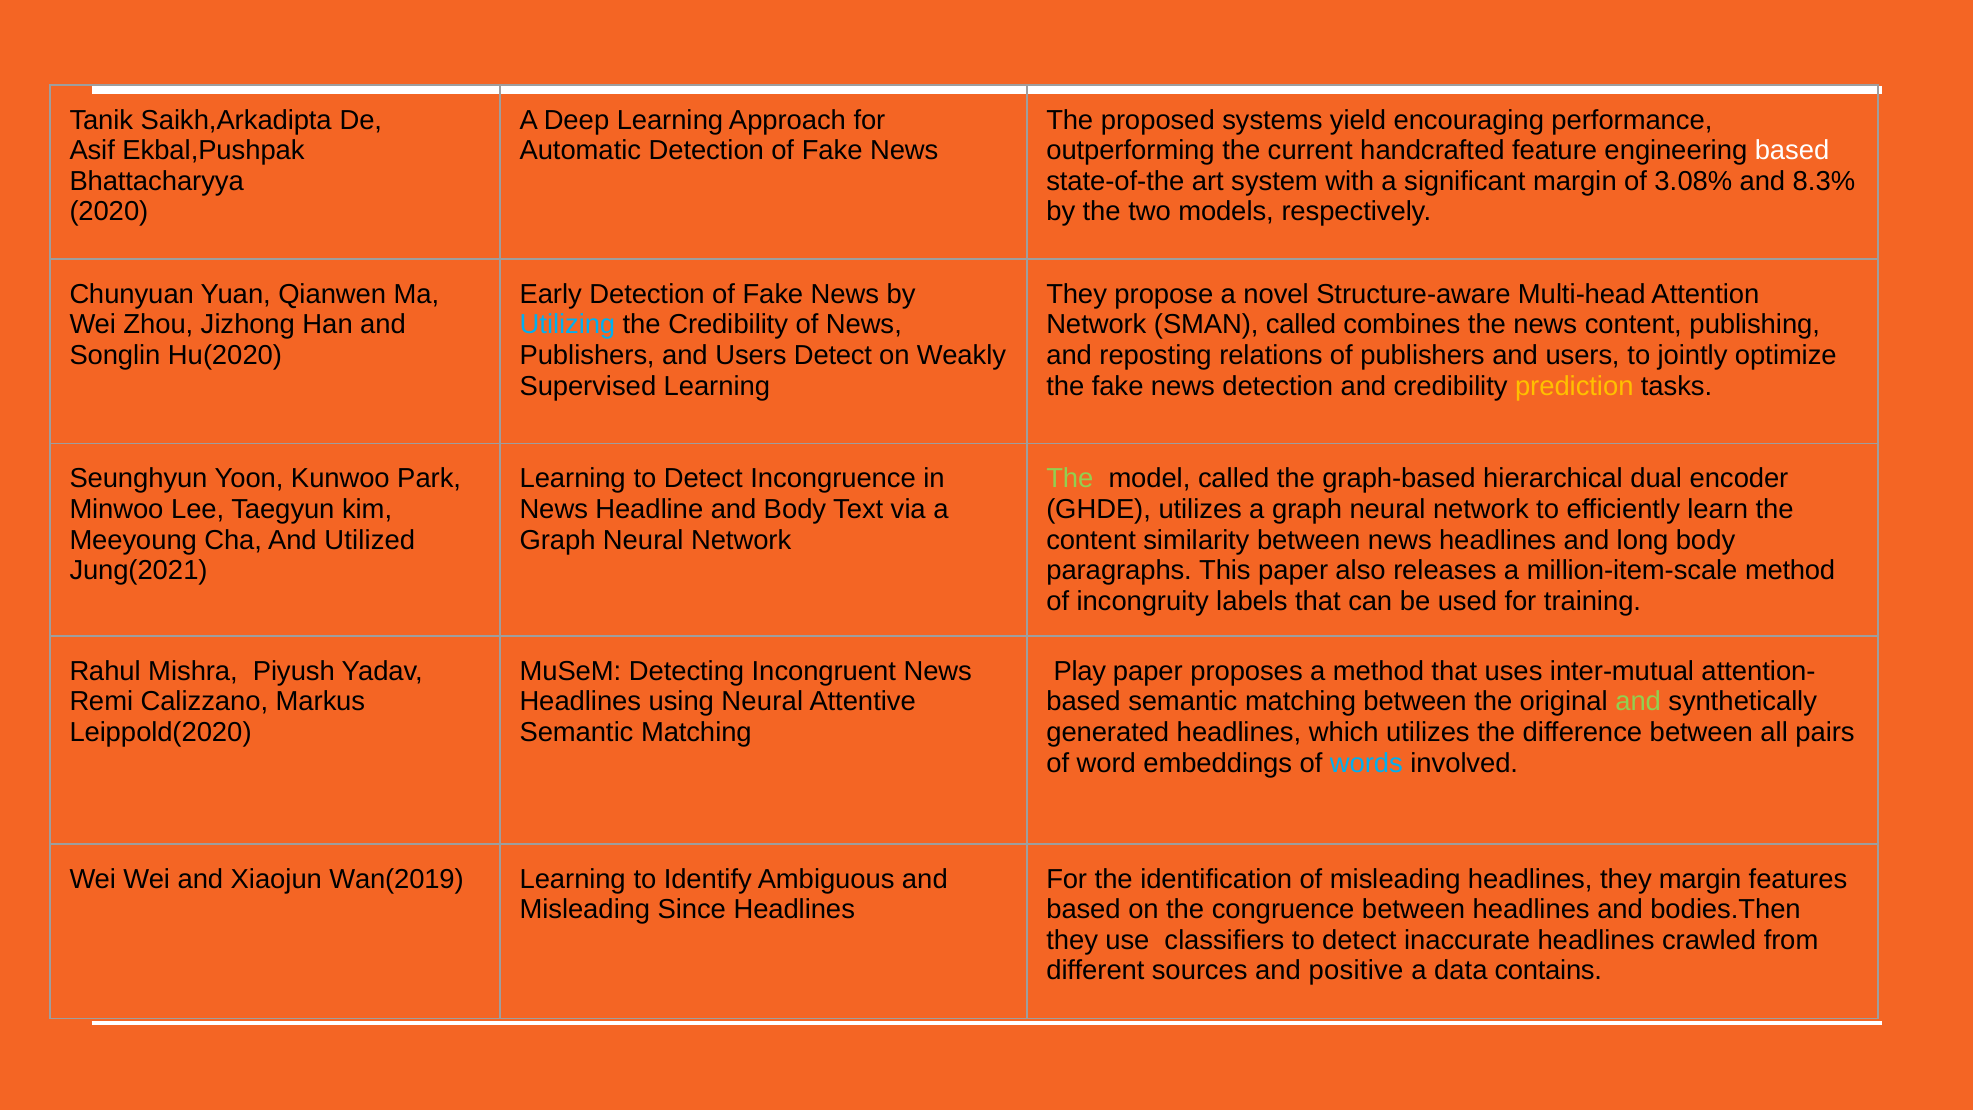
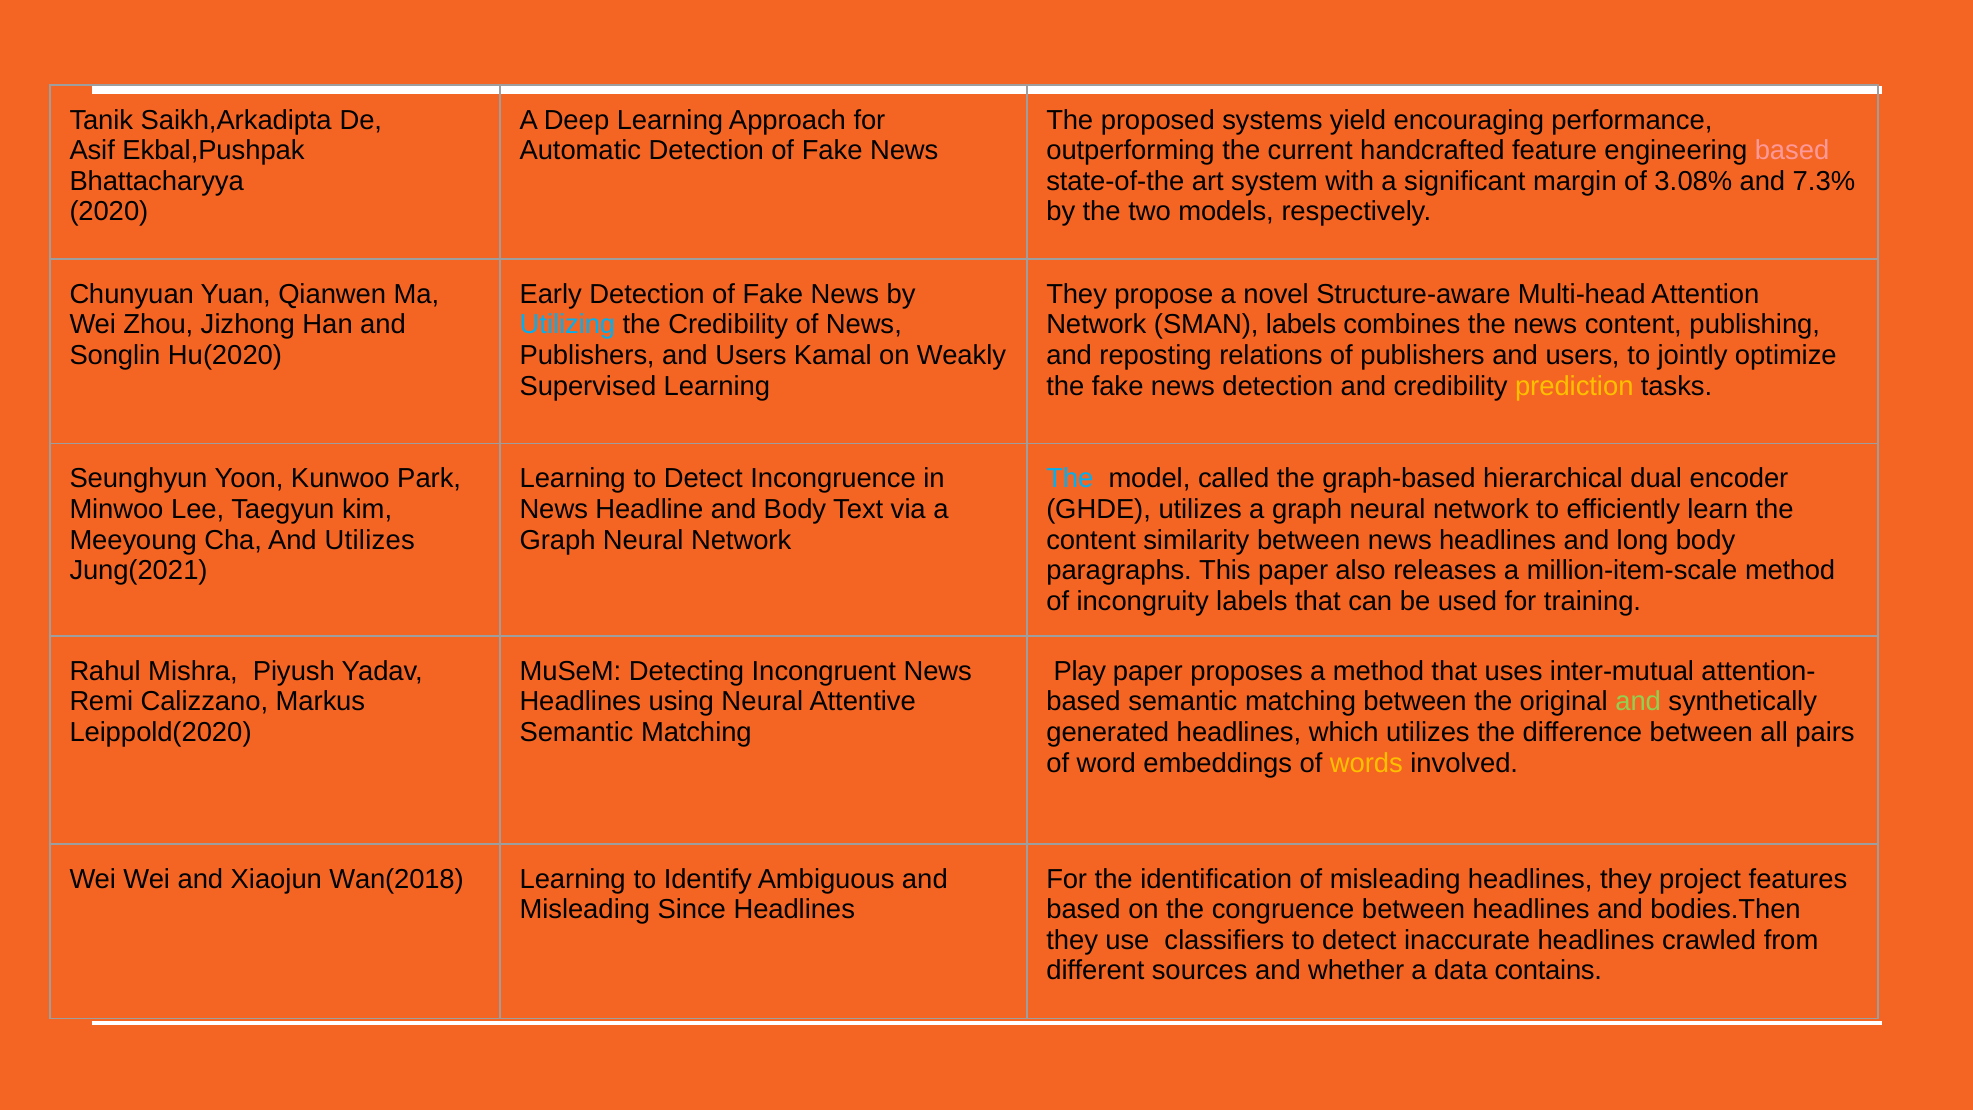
based at (1792, 151) colour: white -> pink
8.3%: 8.3% -> 7.3%
SMAN called: called -> labels
Users Detect: Detect -> Kamal
The at (1070, 479) colour: light green -> light blue
And Utilized: Utilized -> Utilizes
words colour: light blue -> yellow
Wan(2019: Wan(2019 -> Wan(2018
they margin: margin -> project
positive: positive -> whether
